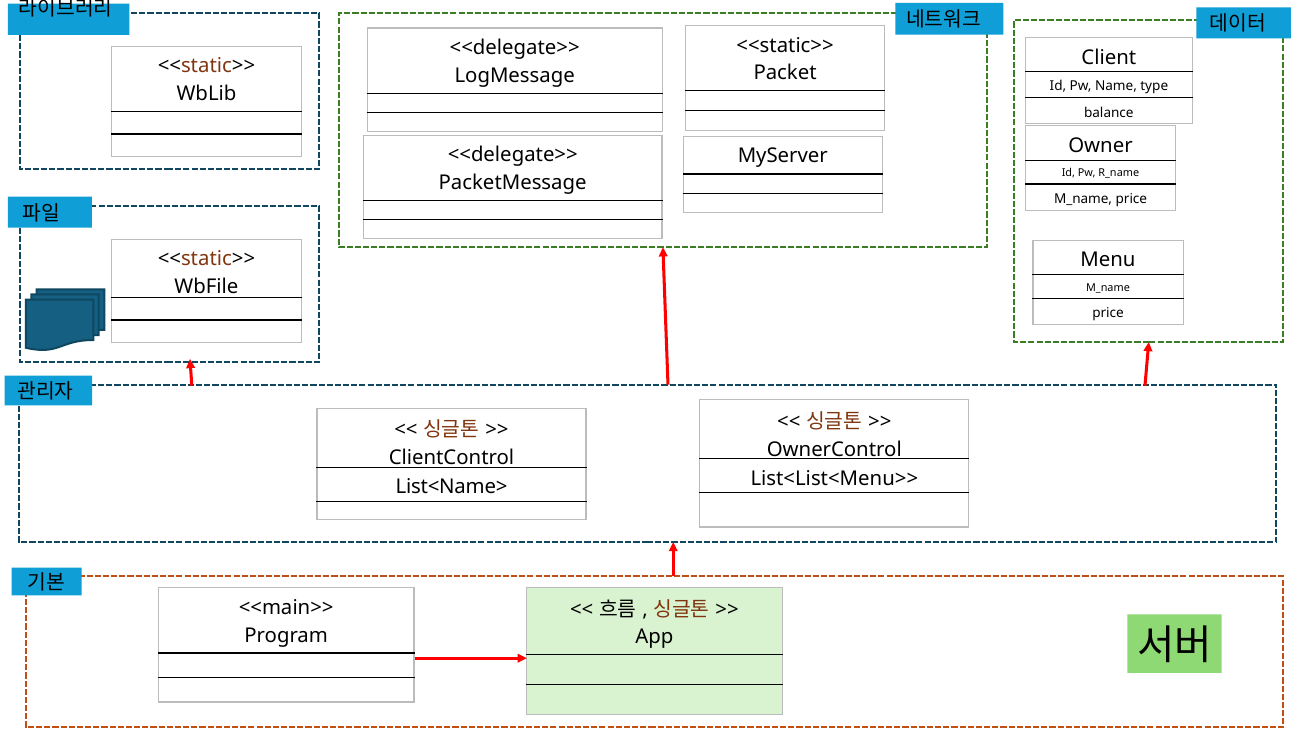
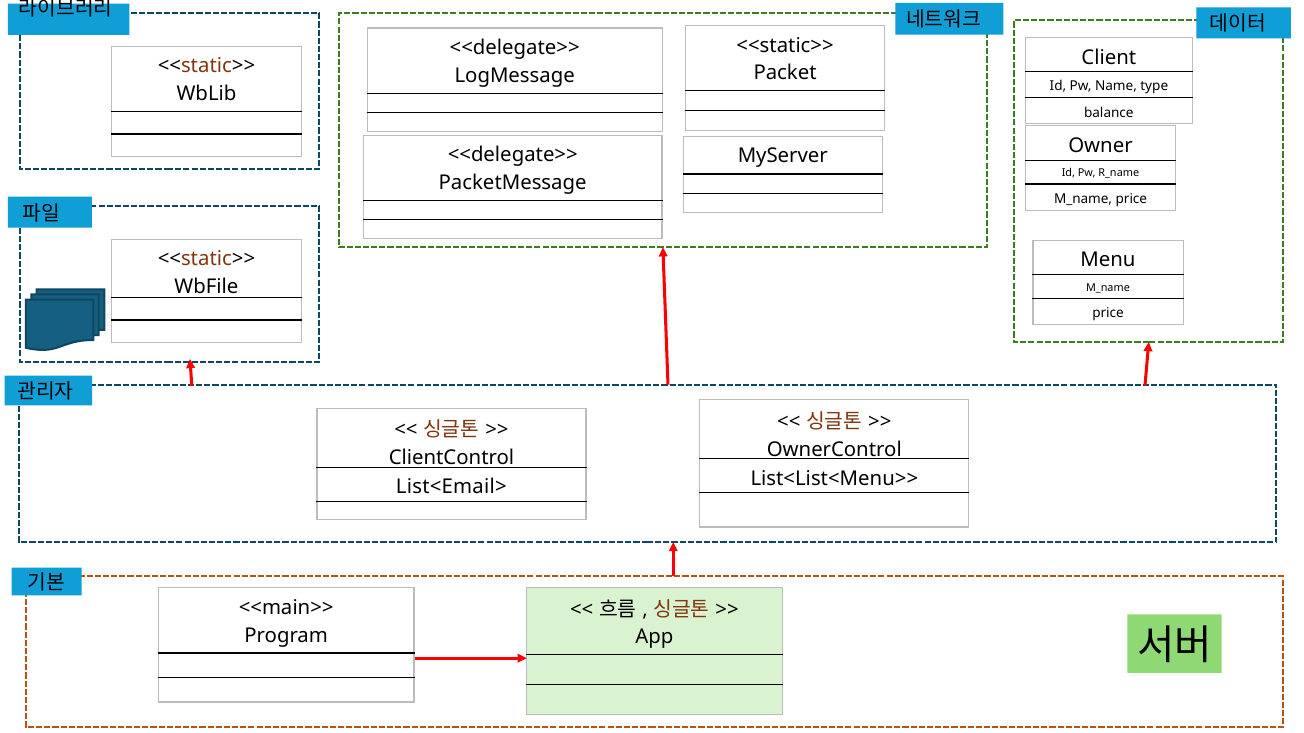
List<Name>: List<Name> -> List<Email>
